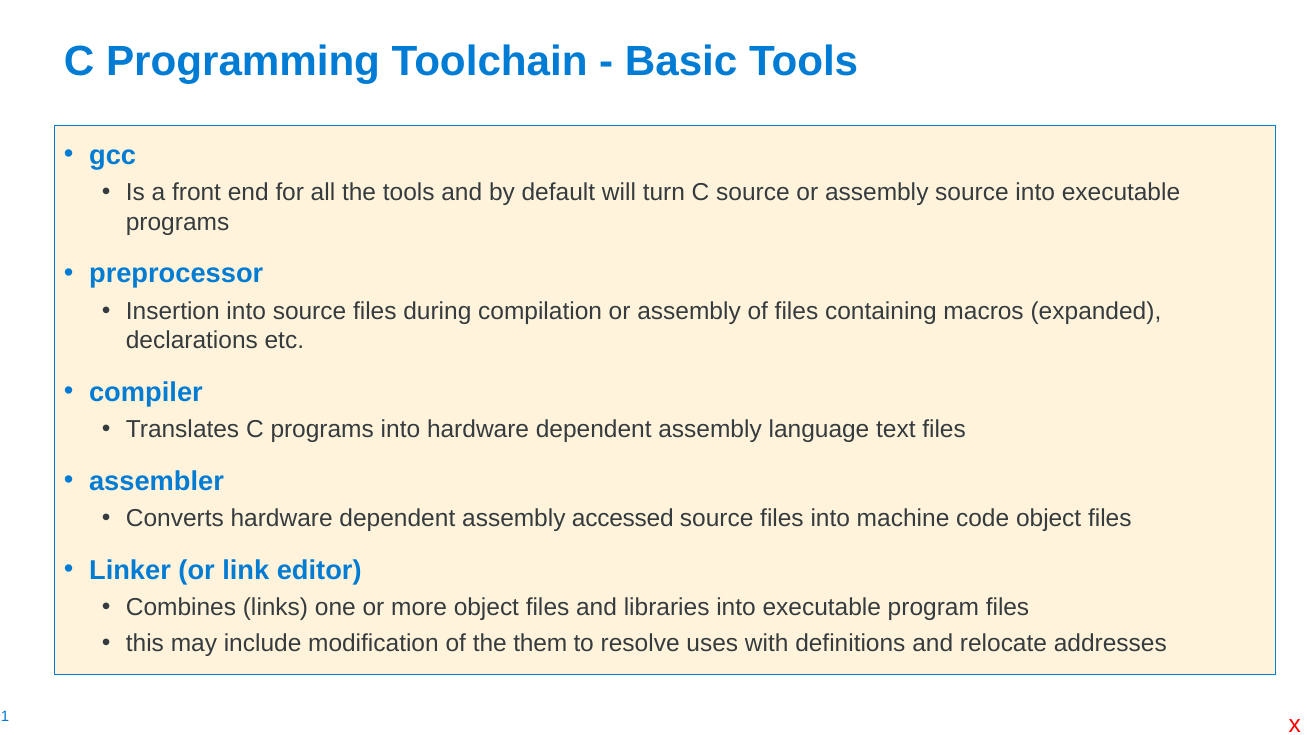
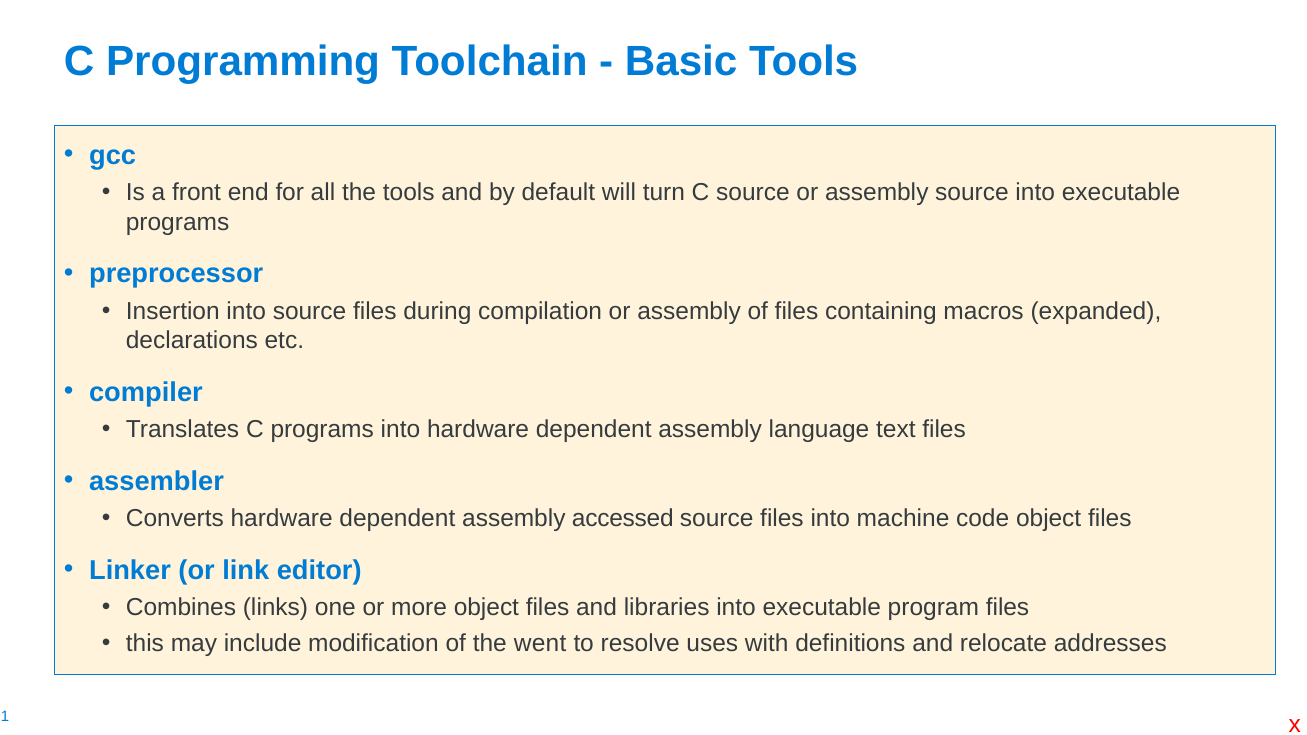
them: them -> went
